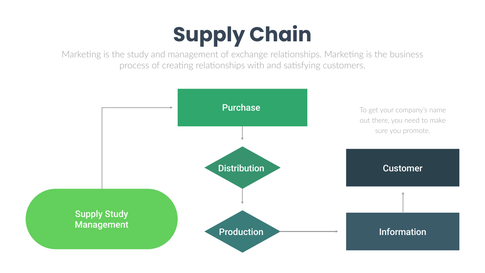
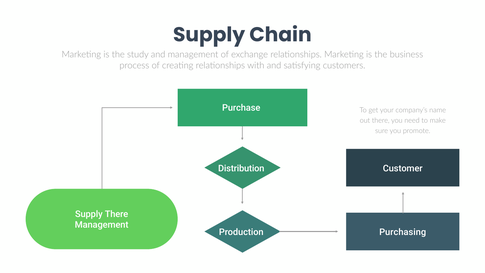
Supply Study: Study -> There
Information: Information -> Purchasing
